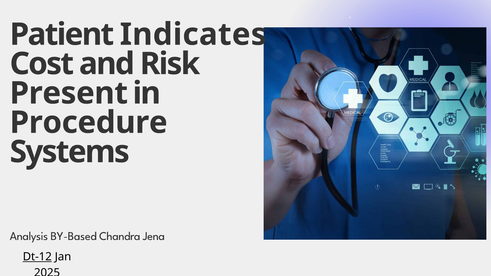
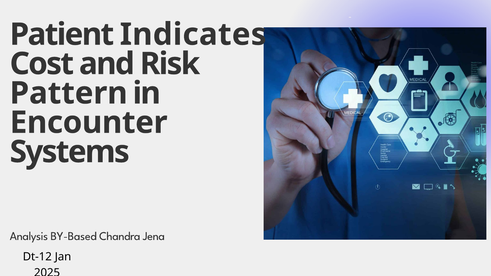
Present: Present -> Pattern
Procedure: Procedure -> Encounter
Dt-12 underline: present -> none
